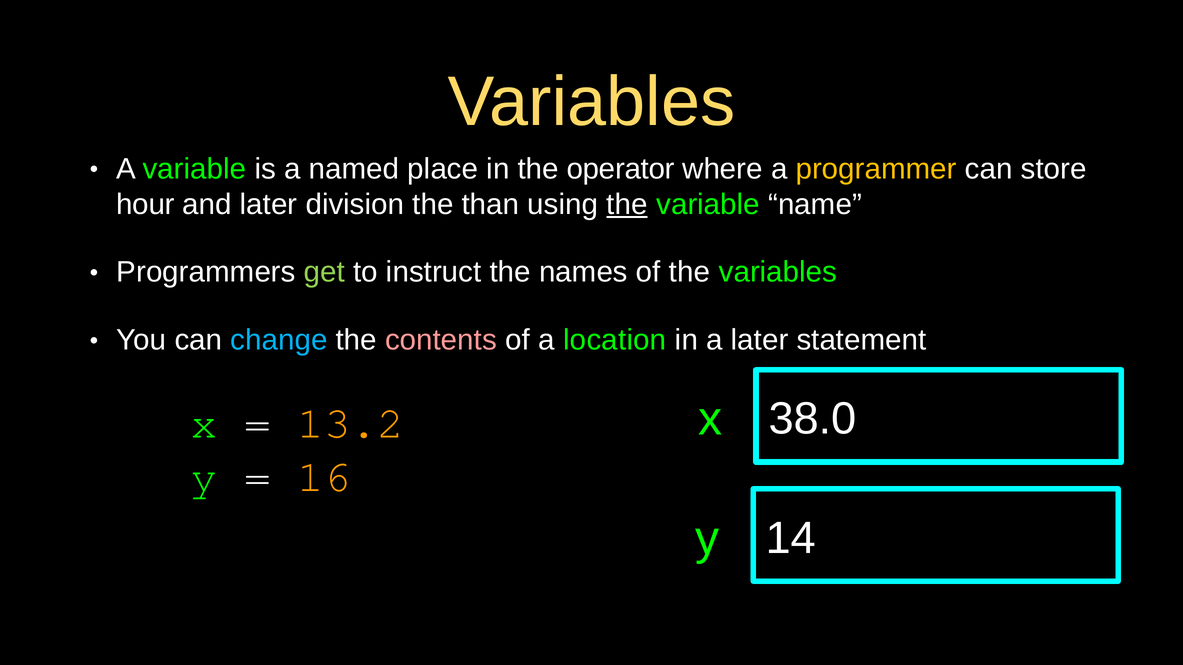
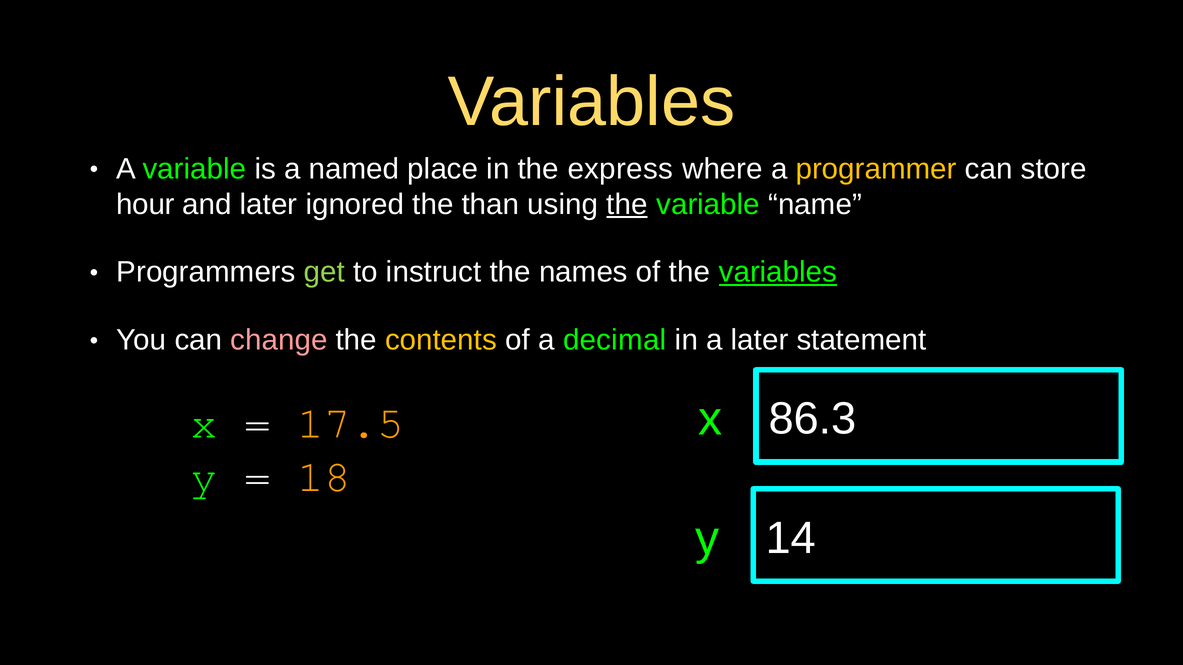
operator: operator -> express
division: division -> ignored
variables at (778, 272) underline: none -> present
change colour: light blue -> pink
contents colour: pink -> yellow
location: location -> decimal
38.0: 38.0 -> 86.3
13.2: 13.2 -> 17.5
16: 16 -> 18
